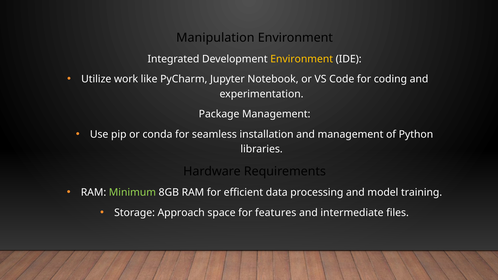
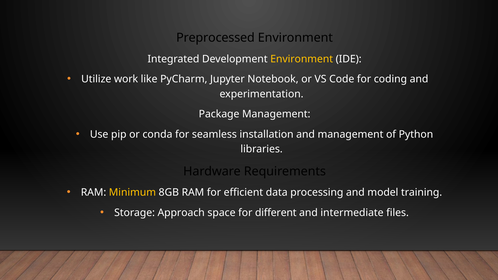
Manipulation: Manipulation -> Preprocessed
Minimum colour: light green -> yellow
features: features -> different
